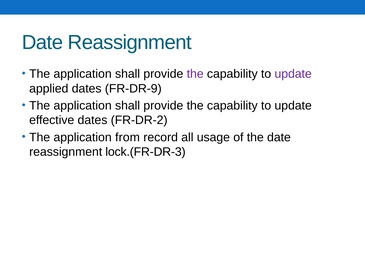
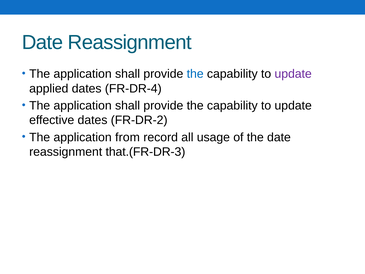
the at (195, 74) colour: purple -> blue
FR-DR-9: FR-DR-9 -> FR-DR-4
lock.(FR-DR-3: lock.(FR-DR-3 -> that.(FR-DR-3
